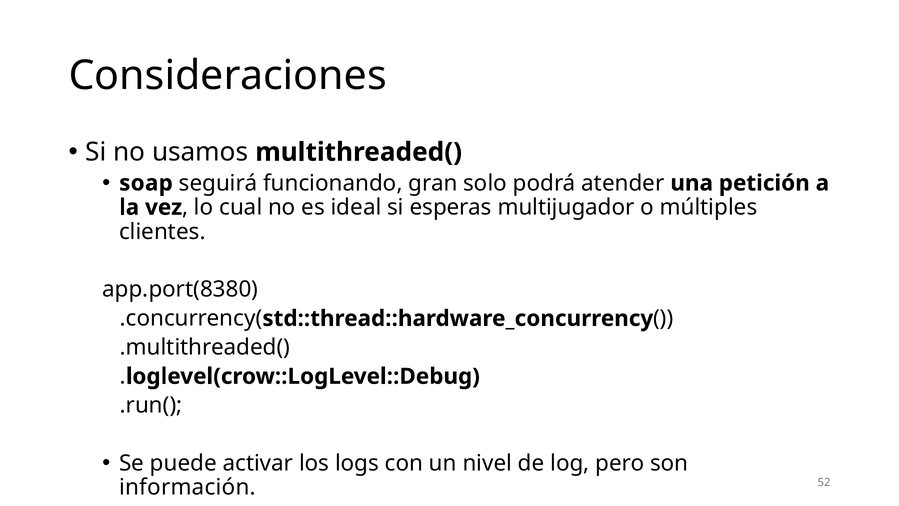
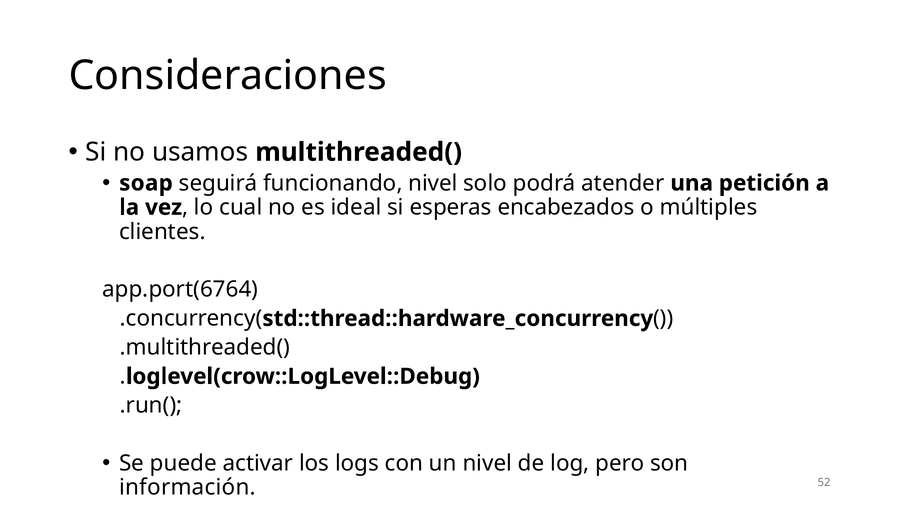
funcionando gran: gran -> nivel
multijugador: multijugador -> encabezados
app.port(8380: app.port(8380 -> app.port(6764
